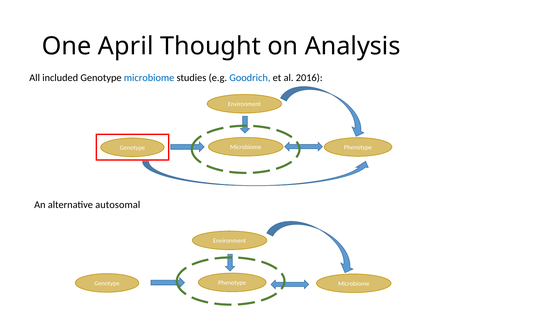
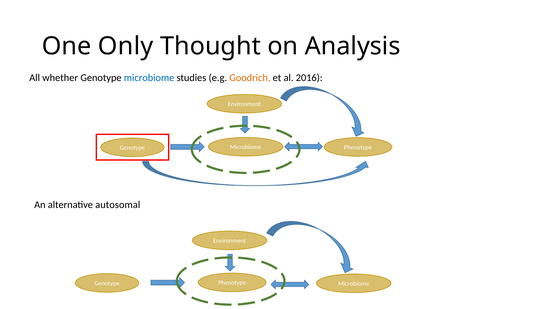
April: April -> Only
included: included -> whether
Goodrich colour: blue -> orange
